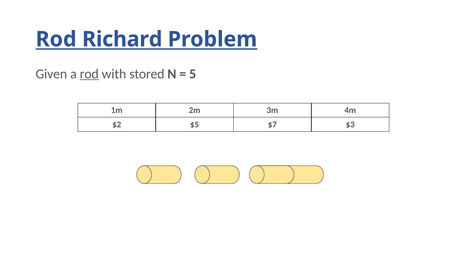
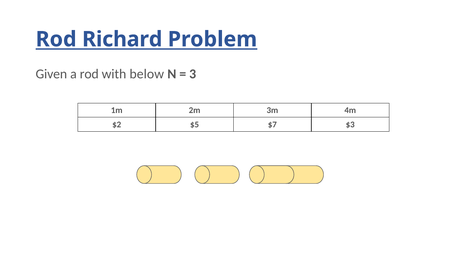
rod at (89, 74) underline: present -> none
stored: stored -> below
5: 5 -> 3
